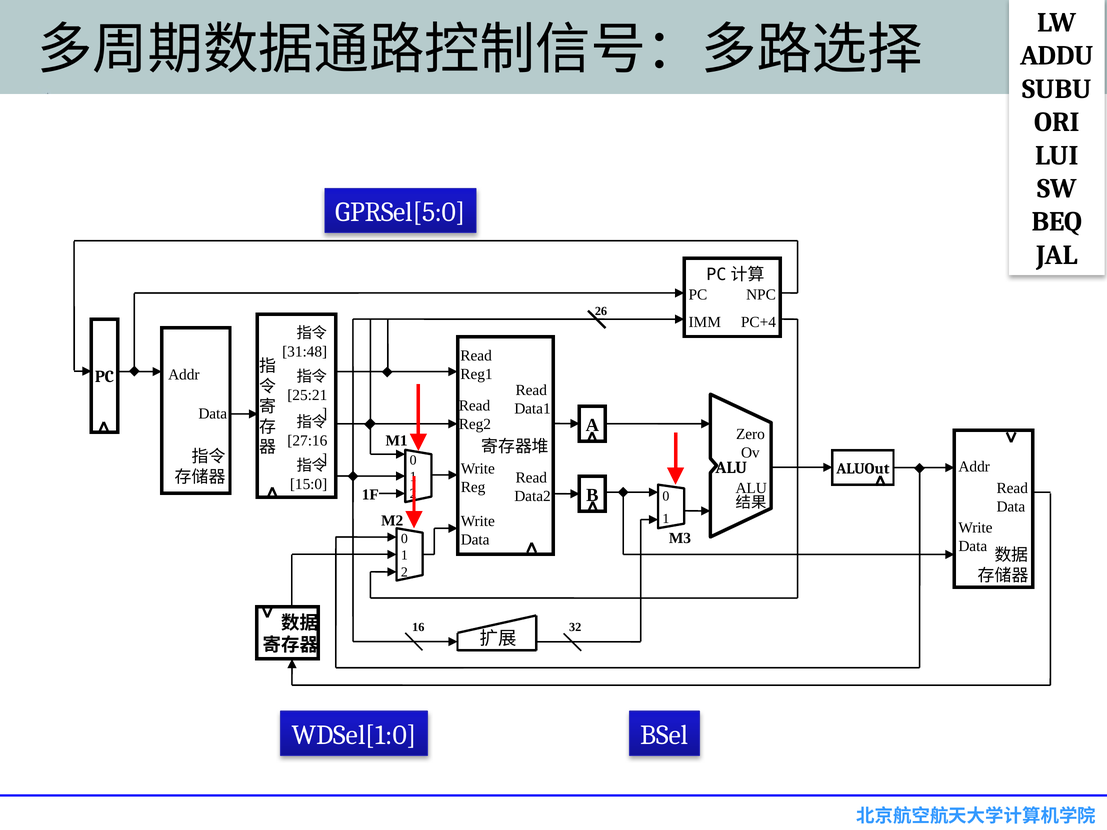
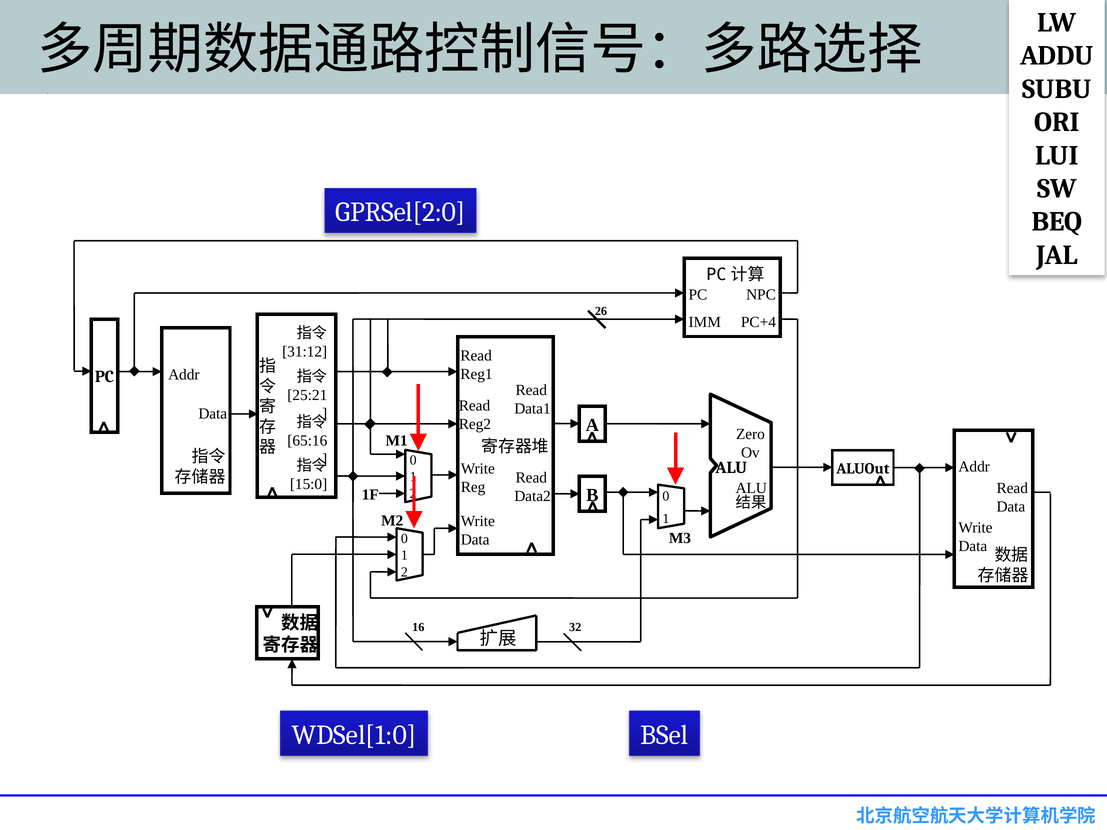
GPRSel[5:0: GPRSel[5:0 -> GPRSel[2:0
31:48: 31:48 -> 31:12
27:16: 27:16 -> 65:16
